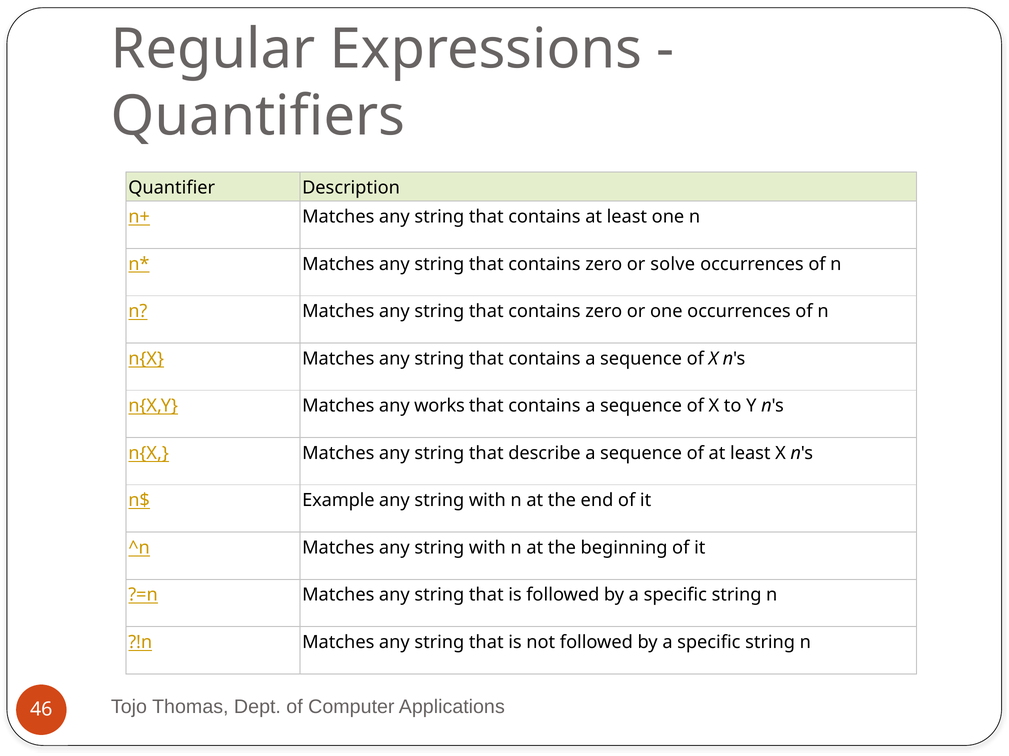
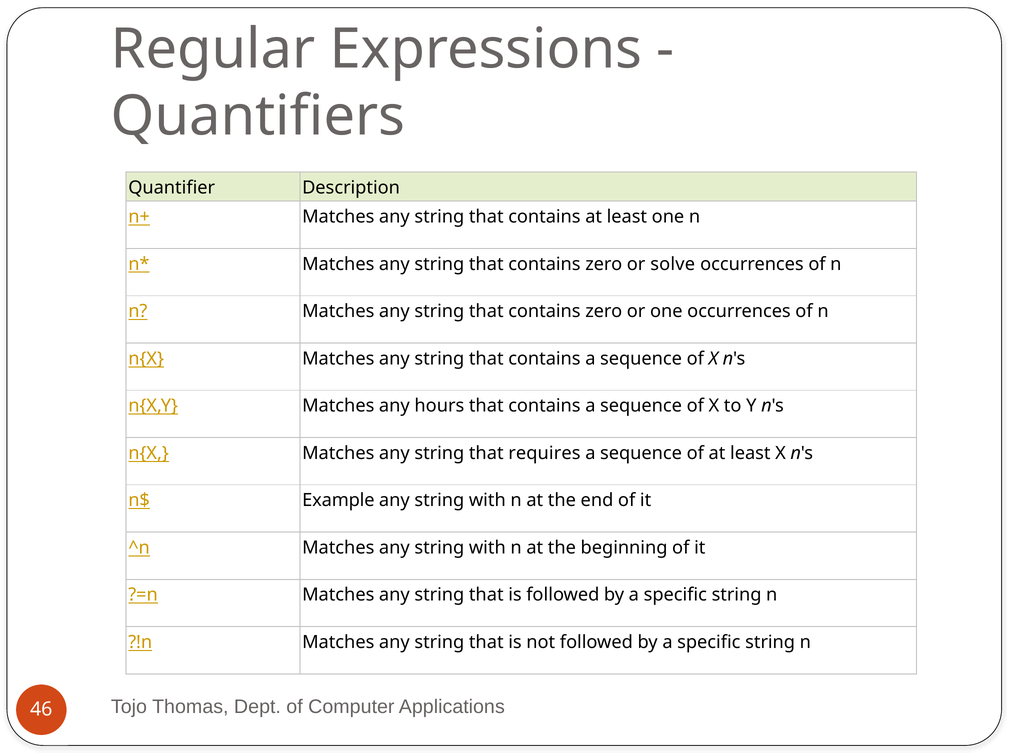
works: works -> hours
describe: describe -> requires
